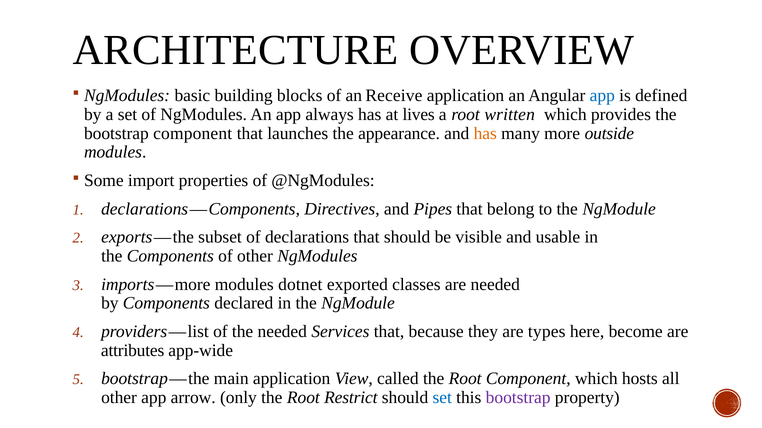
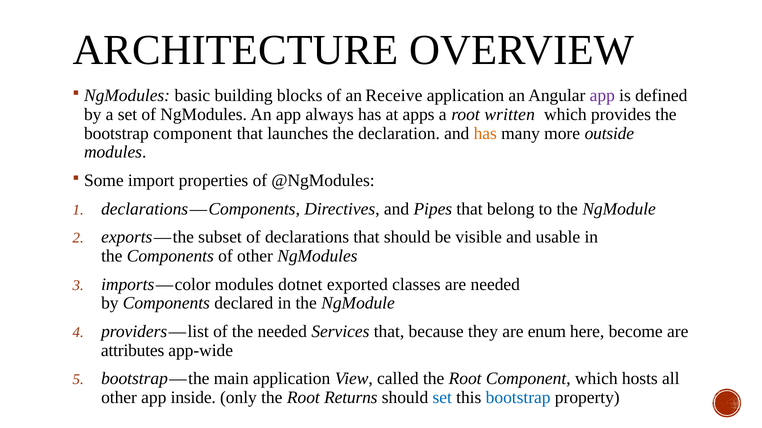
app at (602, 96) colour: blue -> purple
lives: lives -> apps
appearance: appearance -> declaration
more at (193, 285): more -> color
types: types -> enum
arrow: arrow -> inside
Restrict: Restrict -> Returns
bootstrap at (518, 398) colour: purple -> blue
